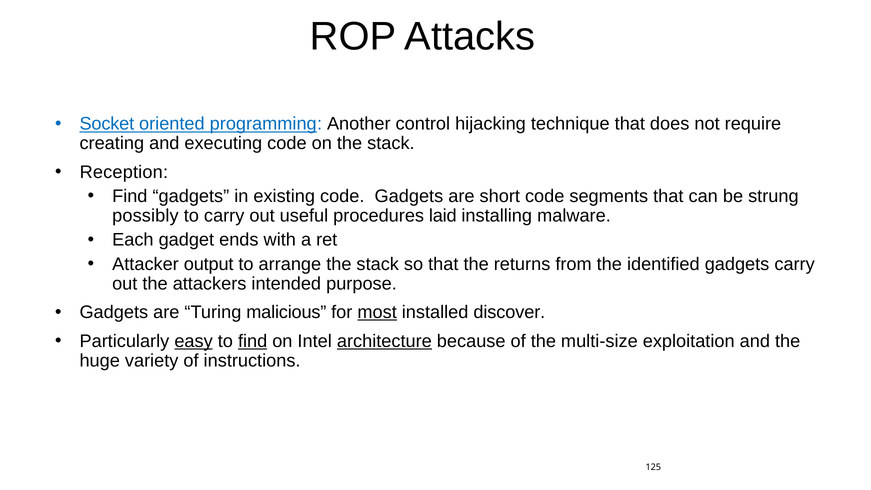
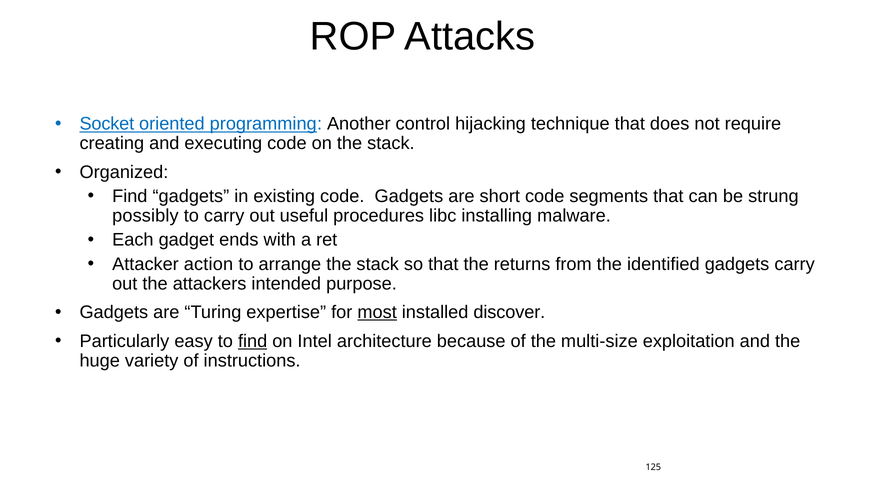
Reception: Reception -> Organized
laid: laid -> libc
output: output -> action
malicious: malicious -> expertise
easy underline: present -> none
architecture underline: present -> none
